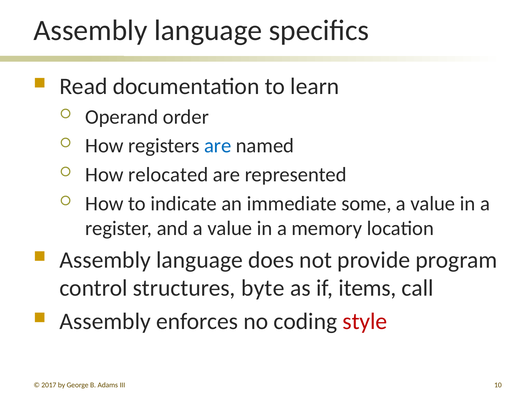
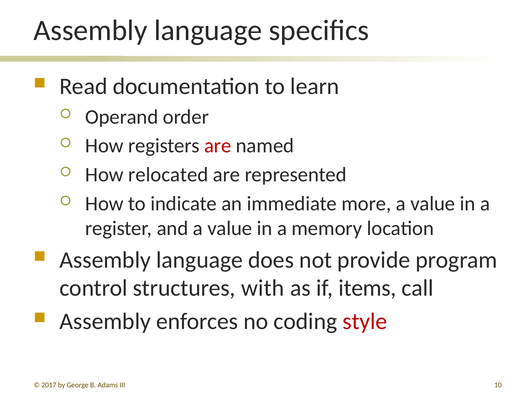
are at (218, 146) colour: blue -> red
some: some -> more
byte: byte -> with
